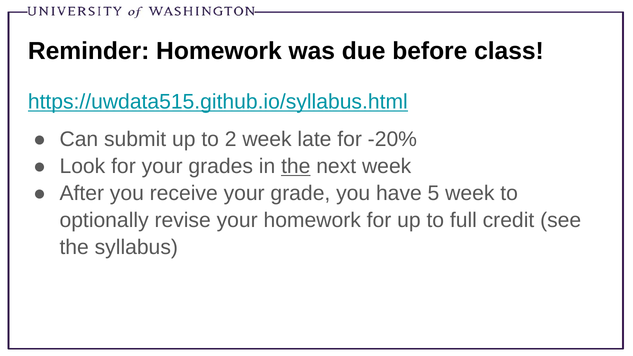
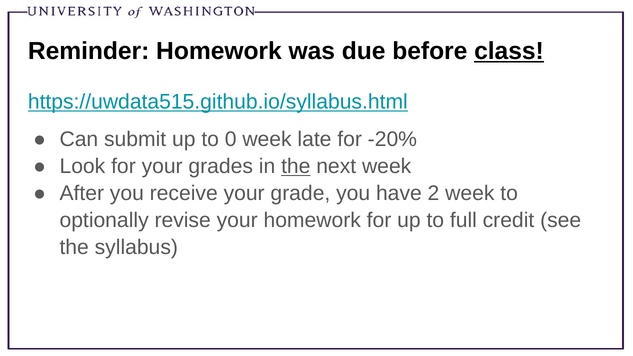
class underline: none -> present
2: 2 -> 0
5: 5 -> 2
